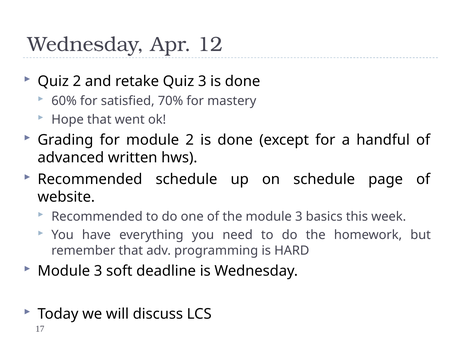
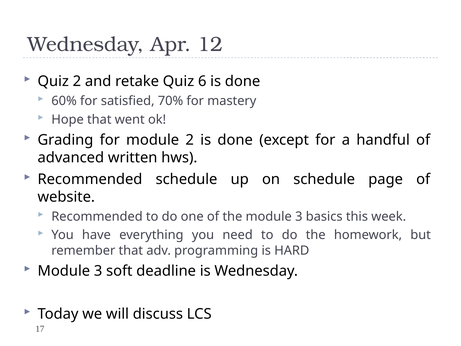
Quiz 3: 3 -> 6
